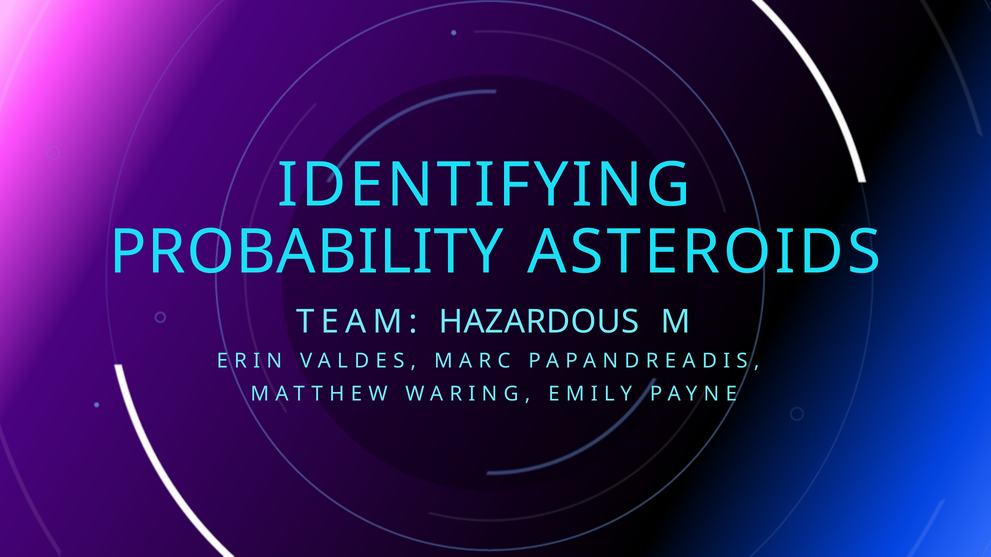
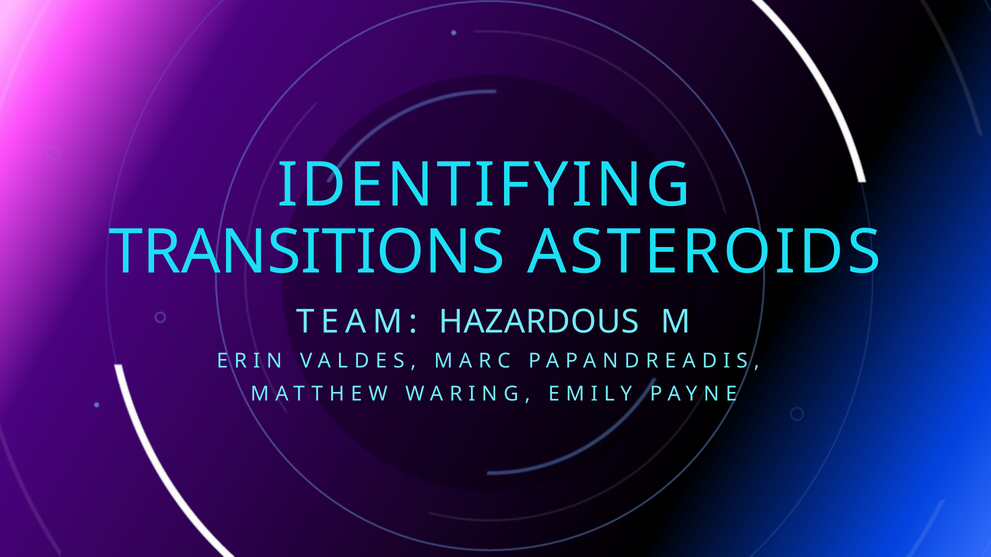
PROBABILITY: PROBABILITY -> TRANSITIONS
